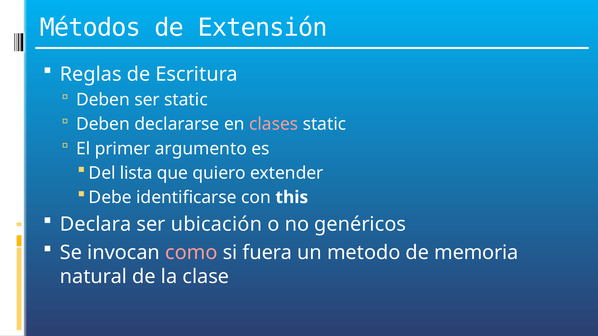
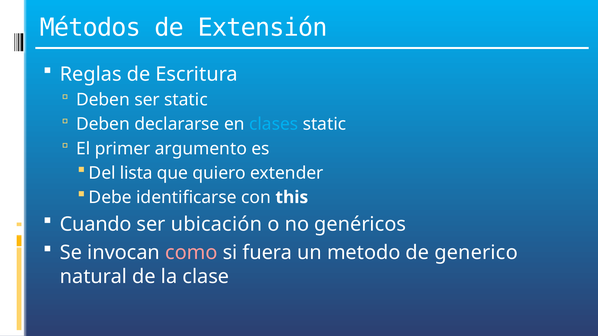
clases colour: pink -> light blue
Declara: Declara -> Cuando
memoria: memoria -> generico
